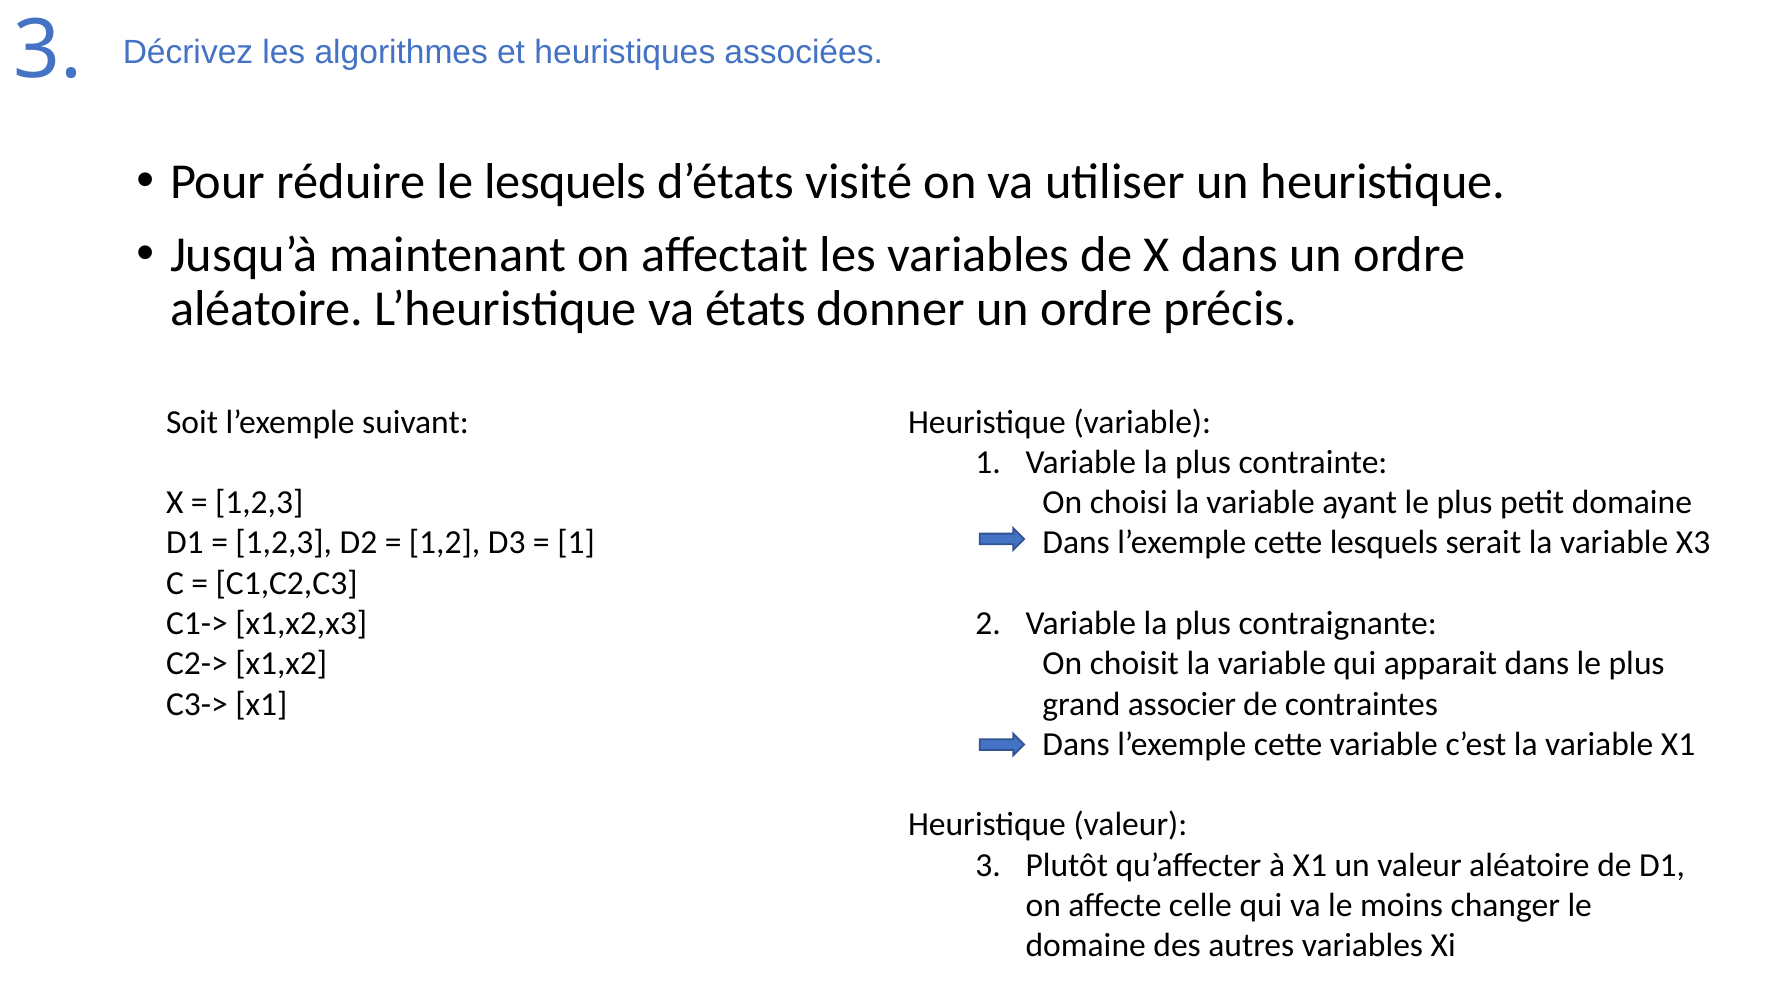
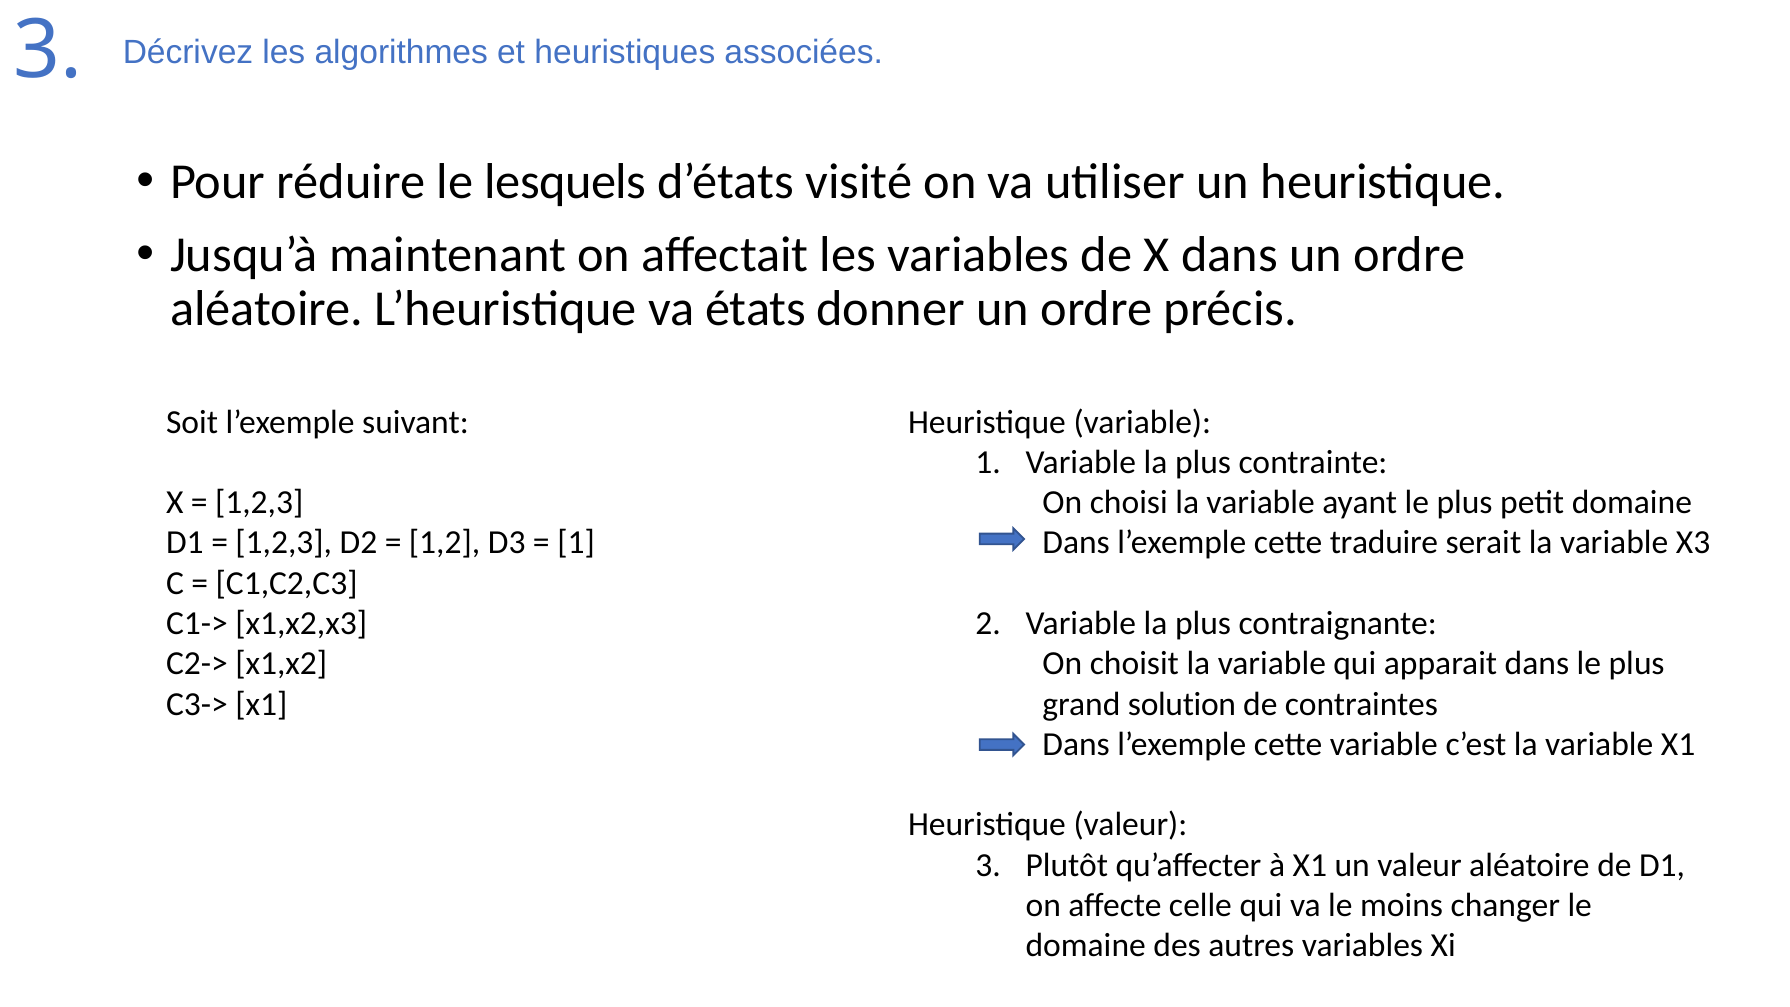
cette lesquels: lesquels -> traduire
associer: associer -> solution
